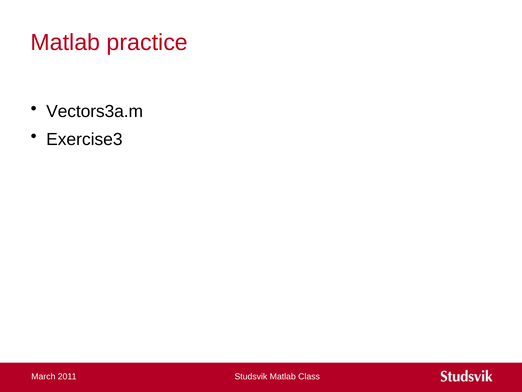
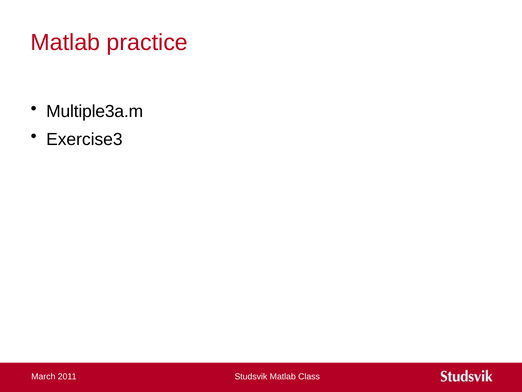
Vectors3a.m: Vectors3a.m -> Multiple3a.m
